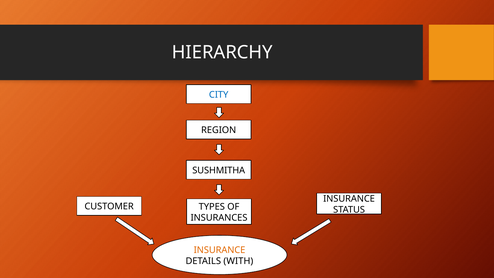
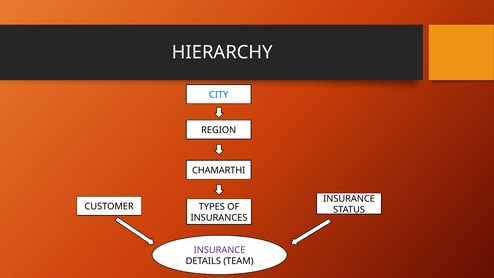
SUSHMITHA: SUSHMITHA -> CHAMARTHI
INSURANCE at (220, 250) colour: orange -> purple
WITH: WITH -> TEAM
